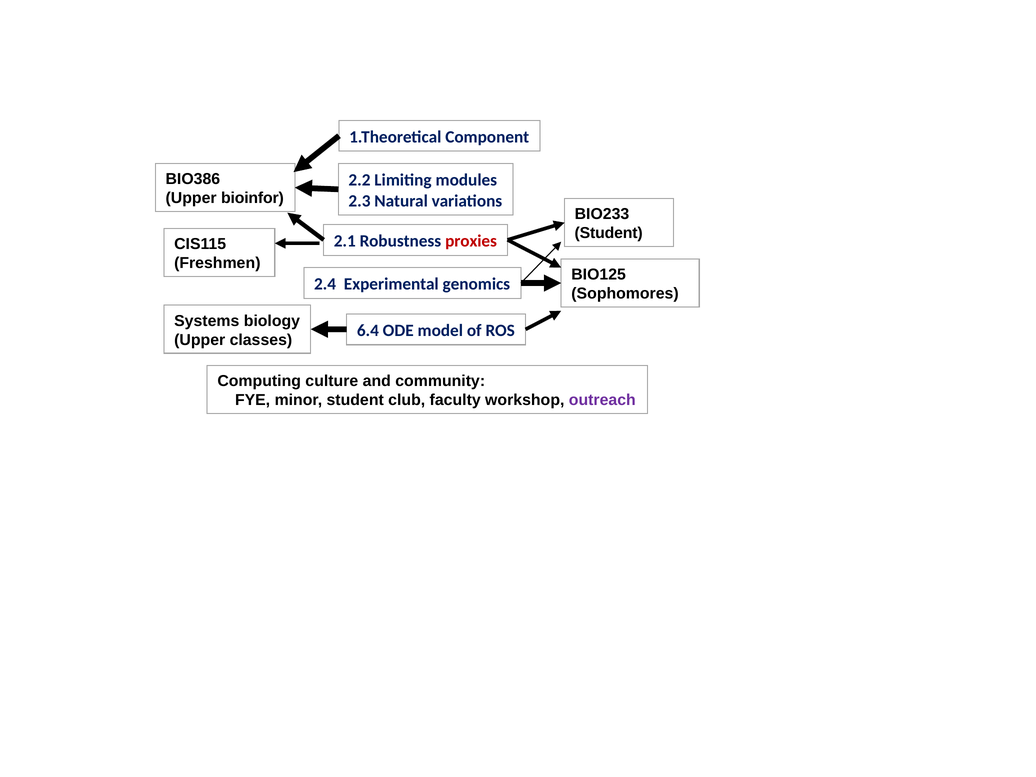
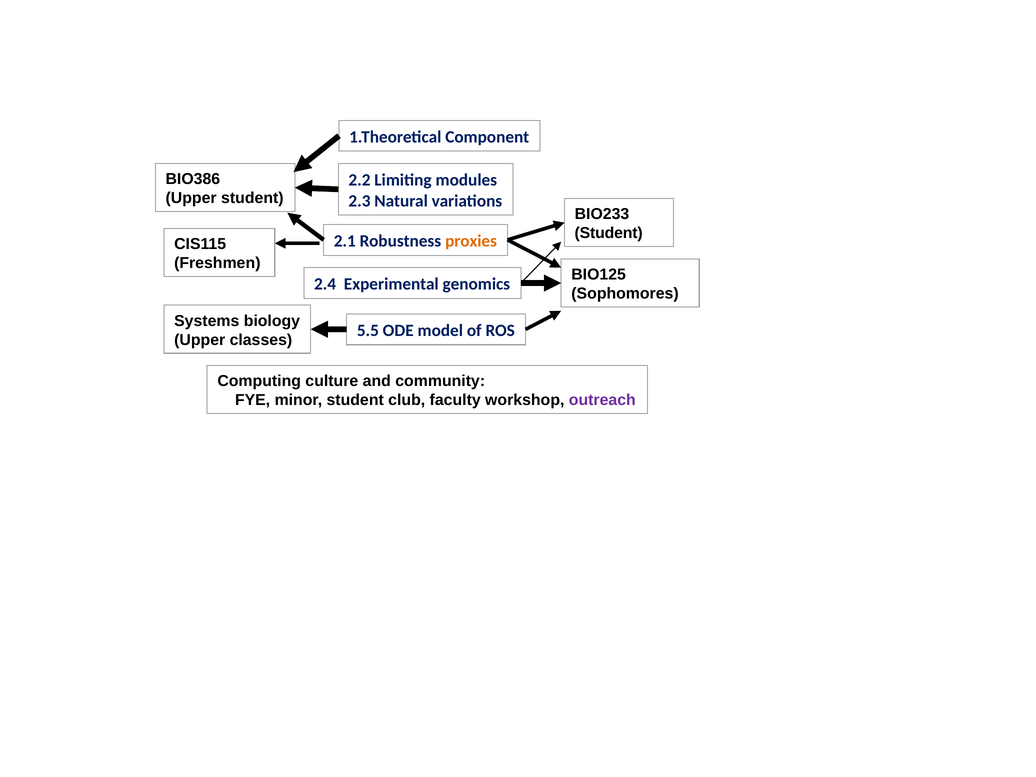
Upper bioinfor: bioinfor -> student
proxies colour: red -> orange
6.4: 6.4 -> 5.5
